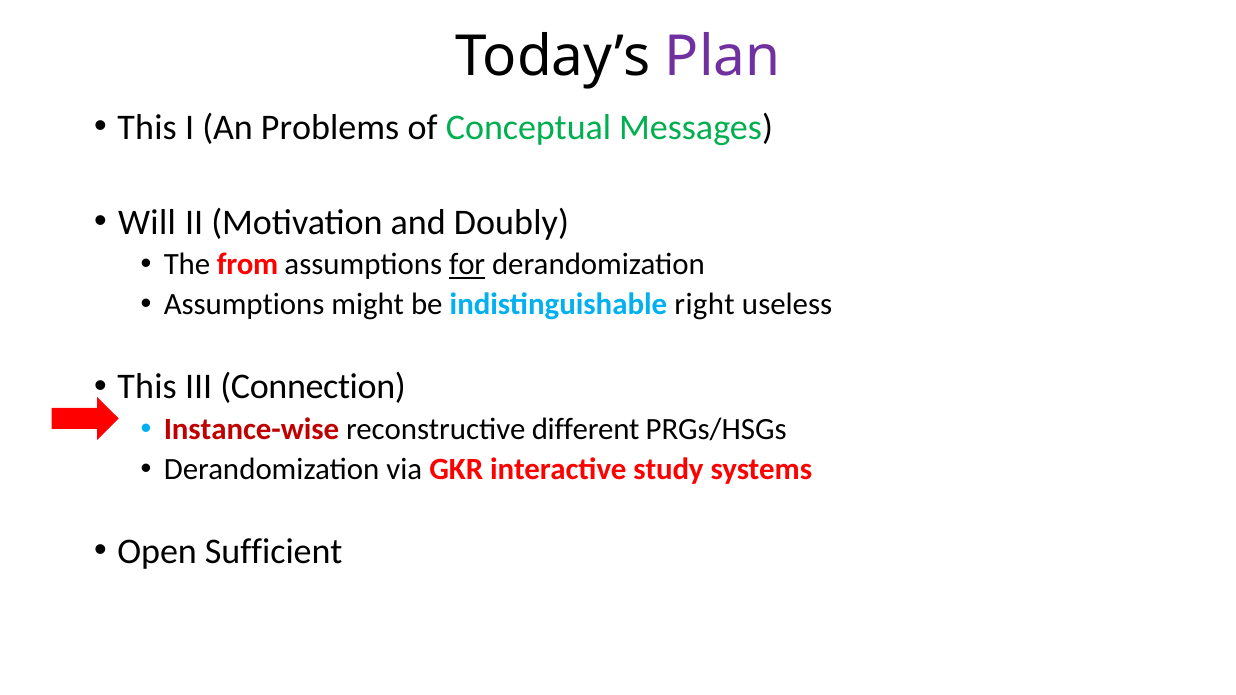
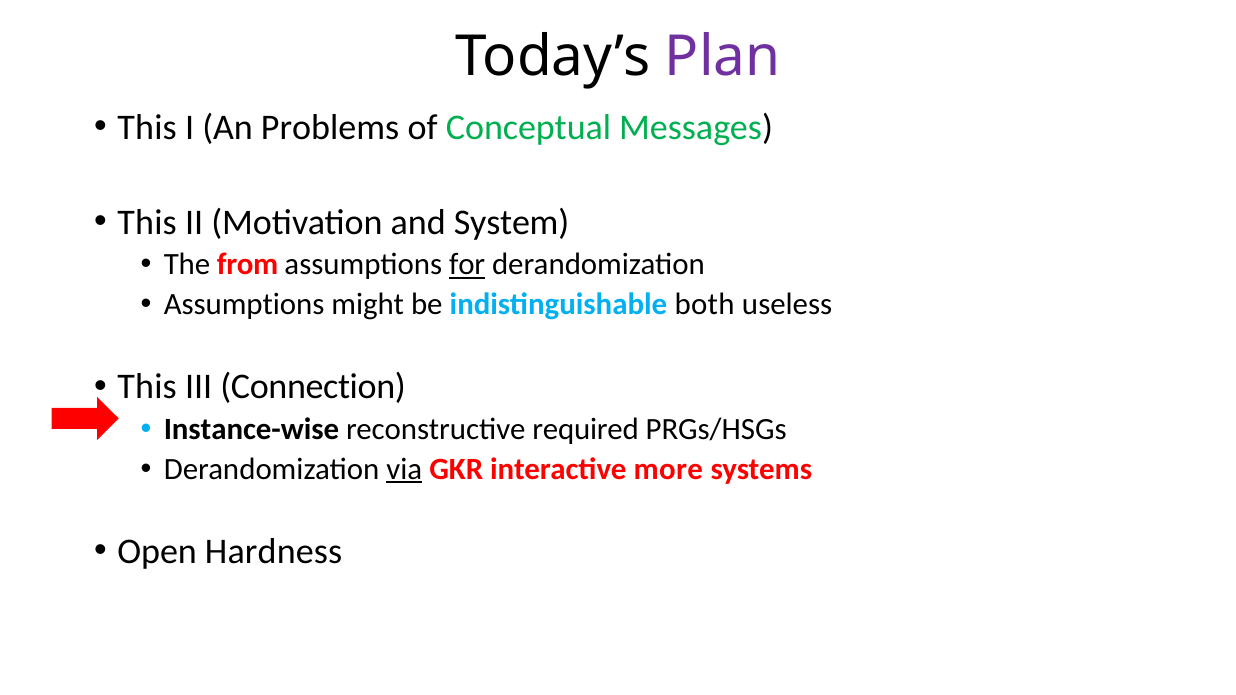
Will at (147, 222): Will -> This
Doubly: Doubly -> System
right: right -> both
Instance-wise colour: red -> black
different: different -> required
via underline: none -> present
study: study -> more
Sufficient: Sufficient -> Hardness
